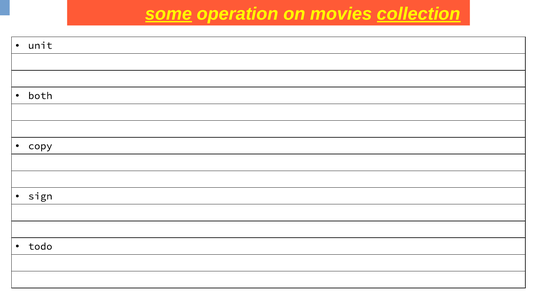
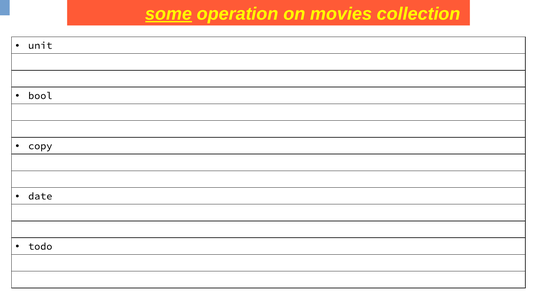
collection underline: present -> none
both: both -> bool
sign: sign -> date
